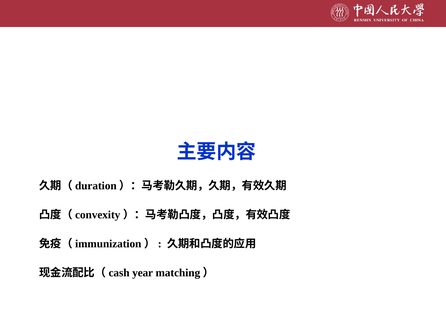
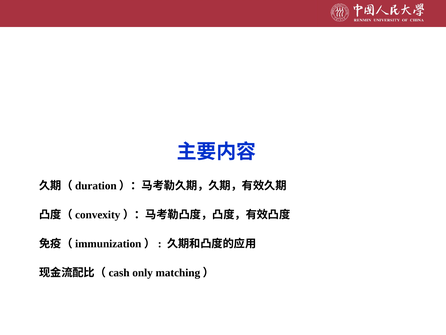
year: year -> only
